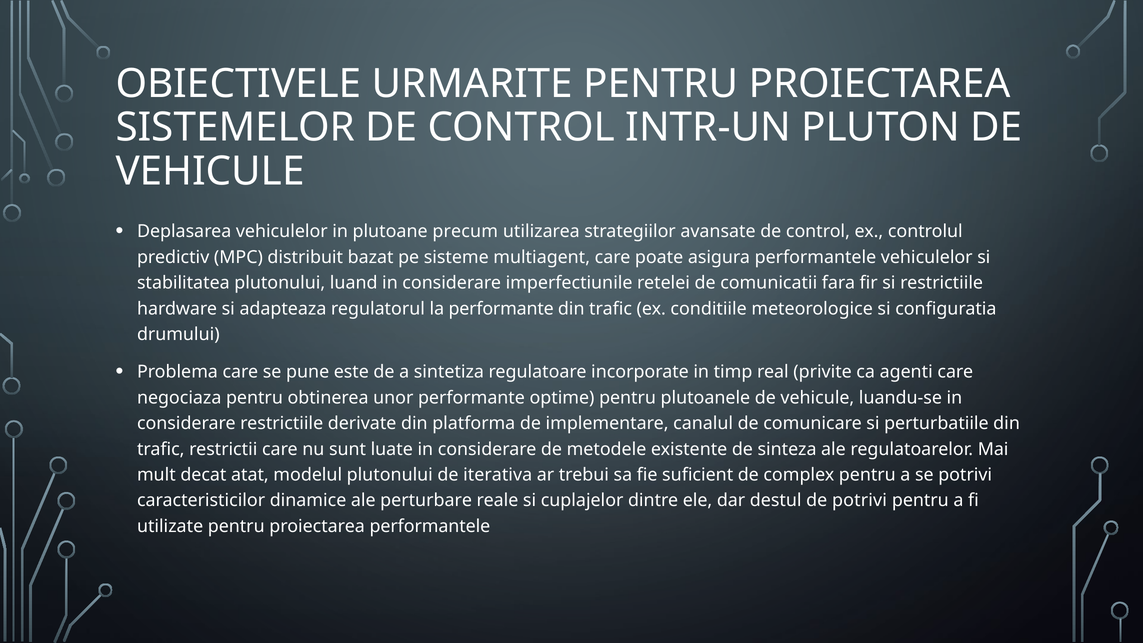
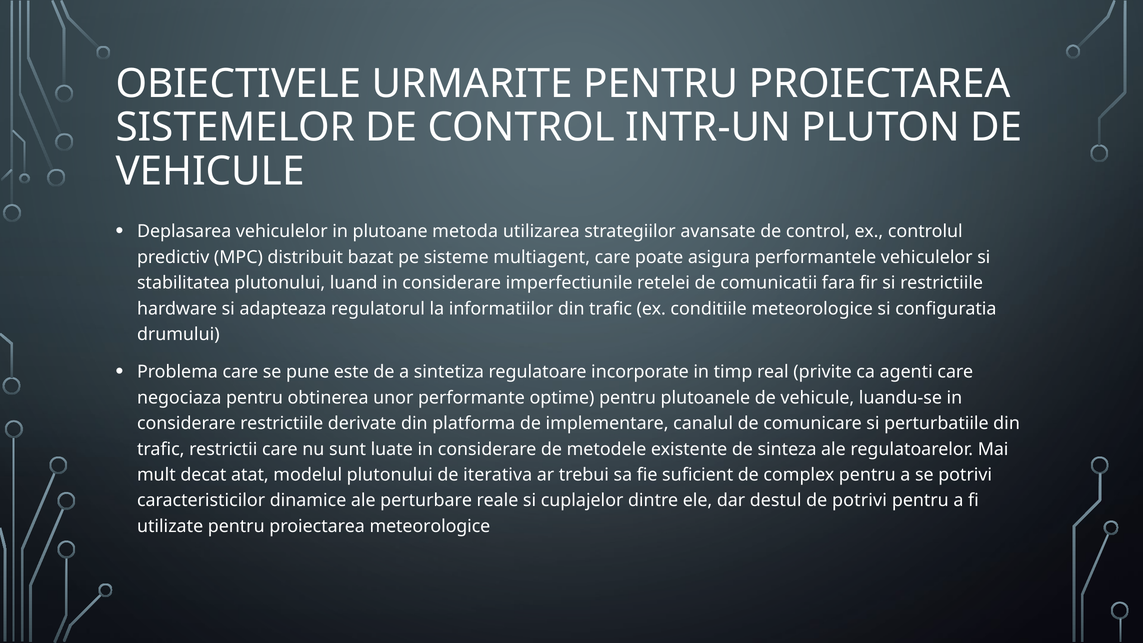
precum: precum -> metoda
la performante: performante -> informatiilor
proiectarea performantele: performantele -> meteorologice
